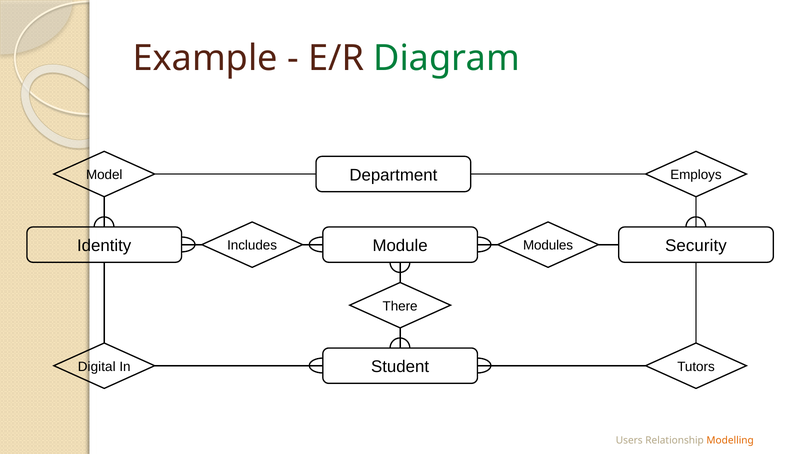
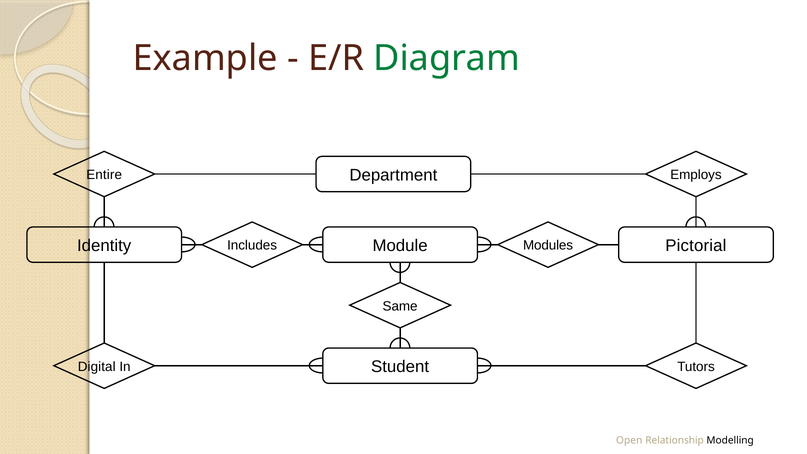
Model: Model -> Entire
Security: Security -> Pictorial
There: There -> Same
Users: Users -> Open
Modelling colour: orange -> black
